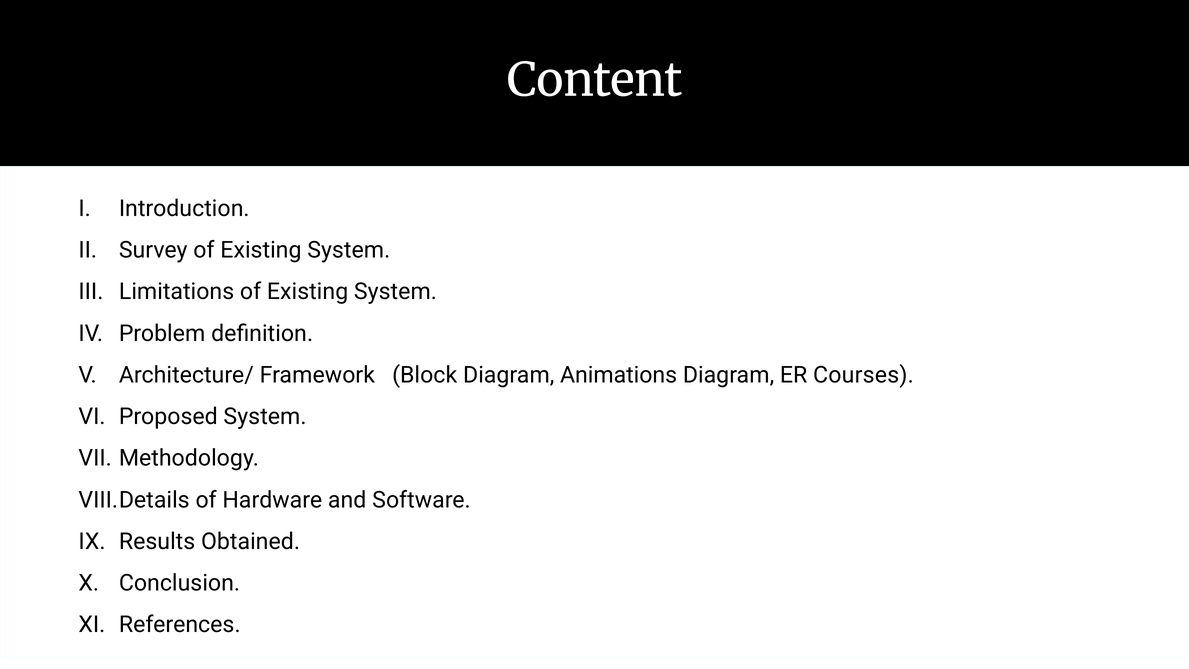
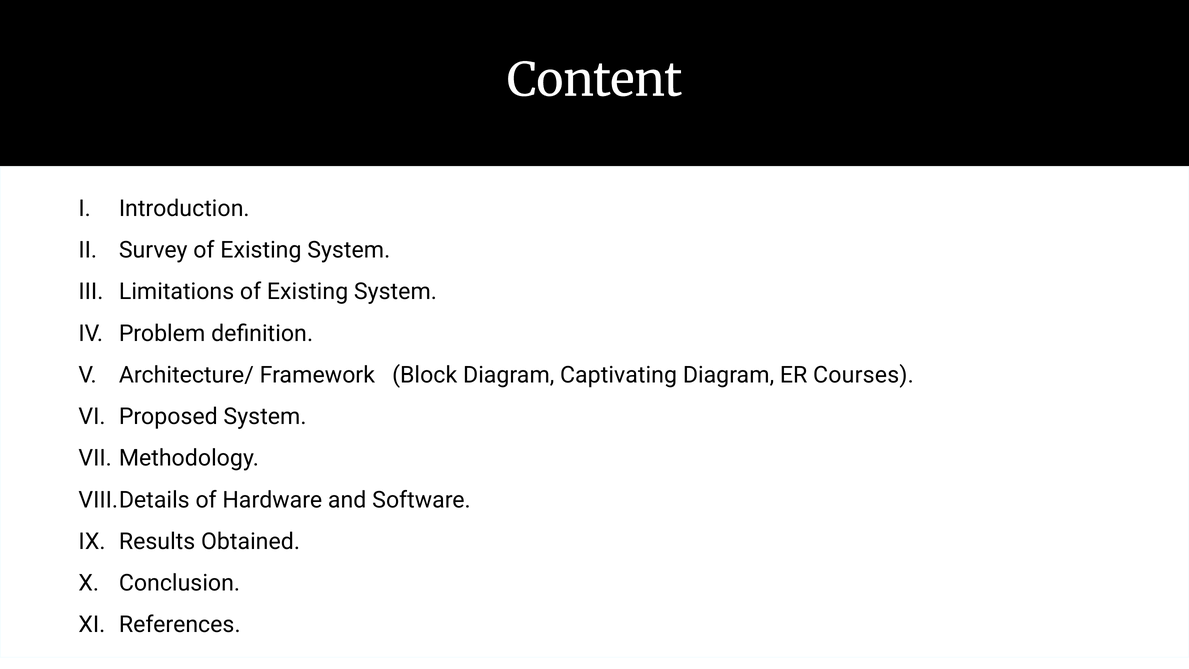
Animations: Animations -> Captivating
